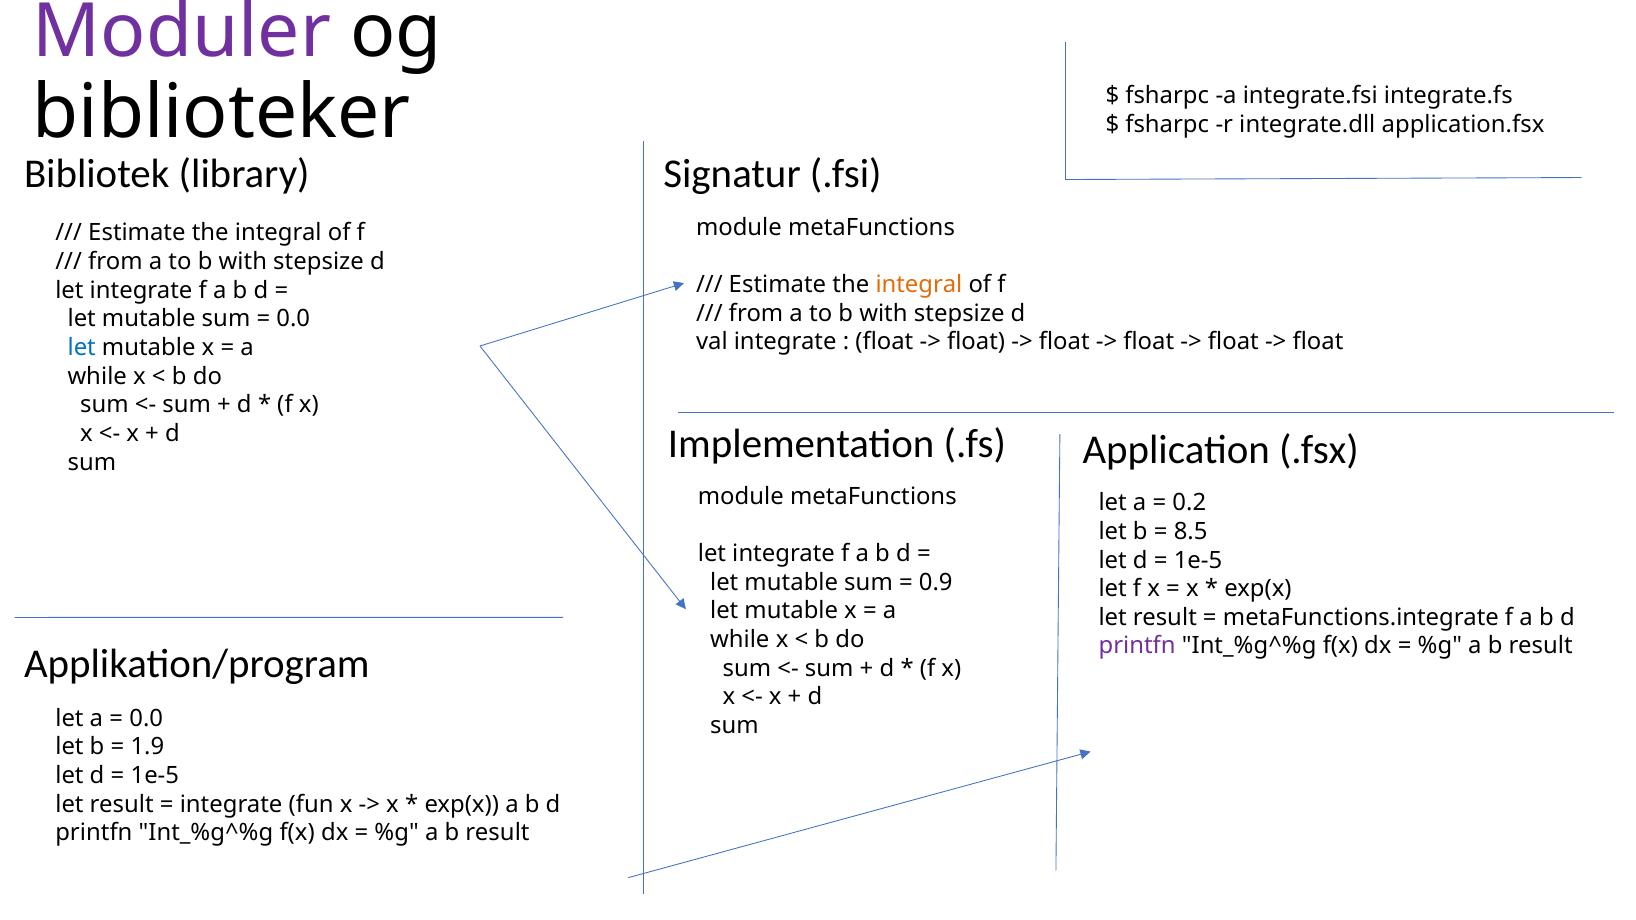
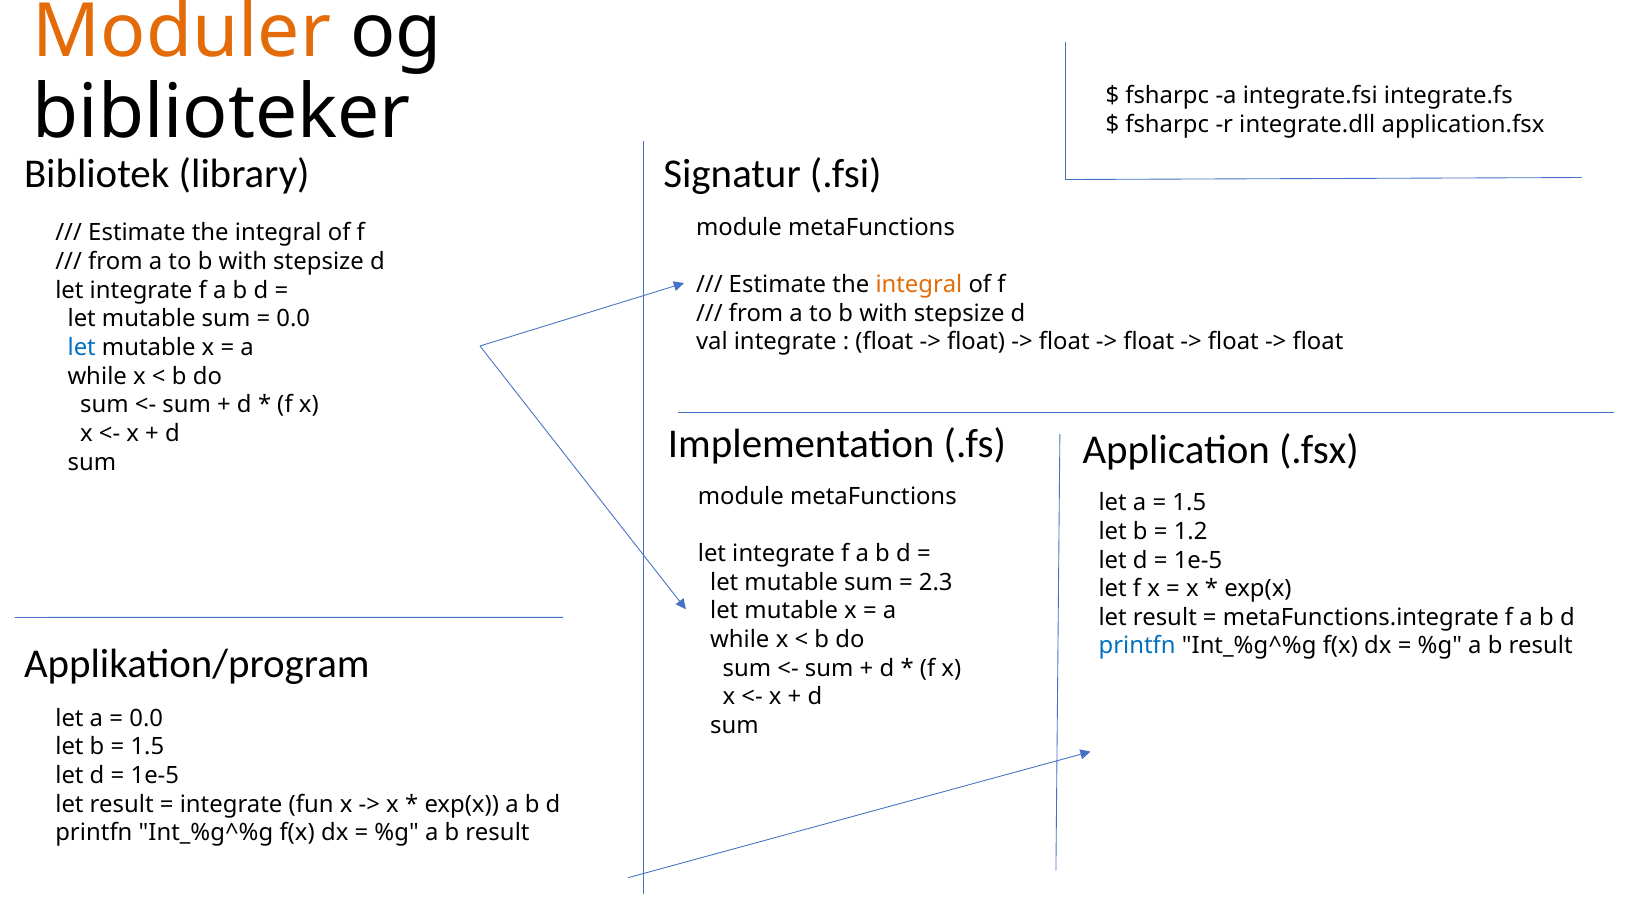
Moduler colour: purple -> orange
0.2 at (1189, 503): 0.2 -> 1.5
8.5: 8.5 -> 1.2
0.9: 0.9 -> 2.3
printfn at (1137, 646) colour: purple -> blue
1.9 at (147, 747): 1.9 -> 1.5
